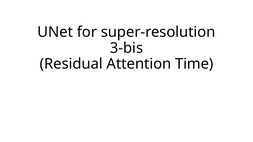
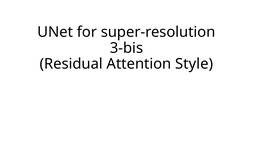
Time: Time -> Style
